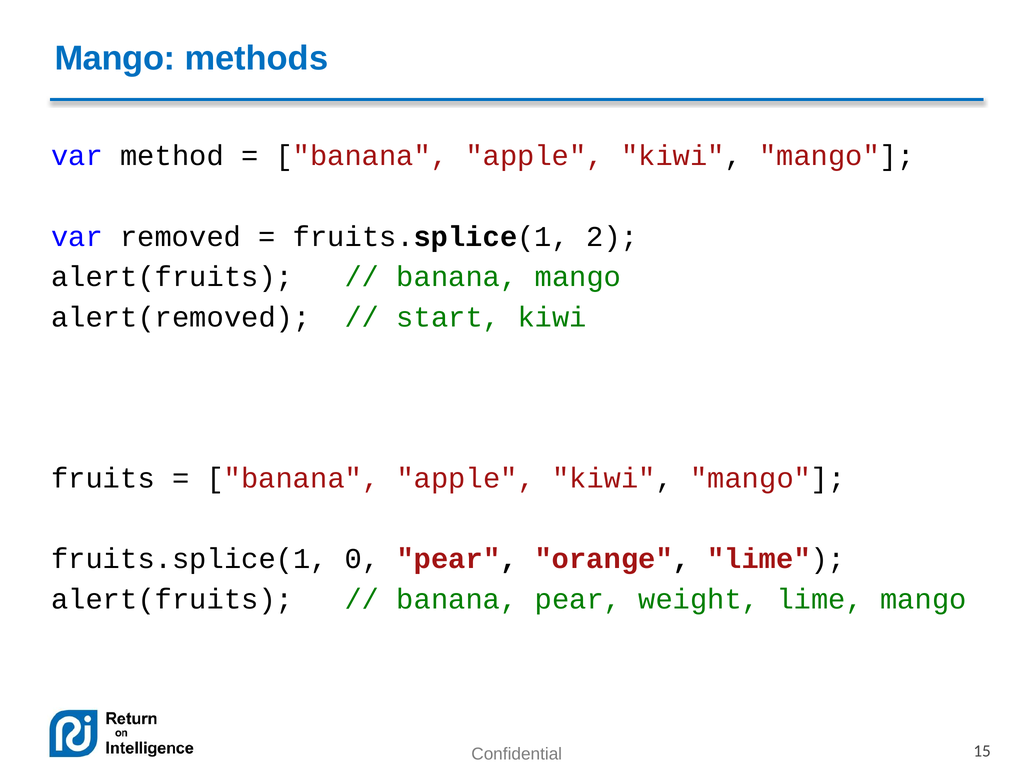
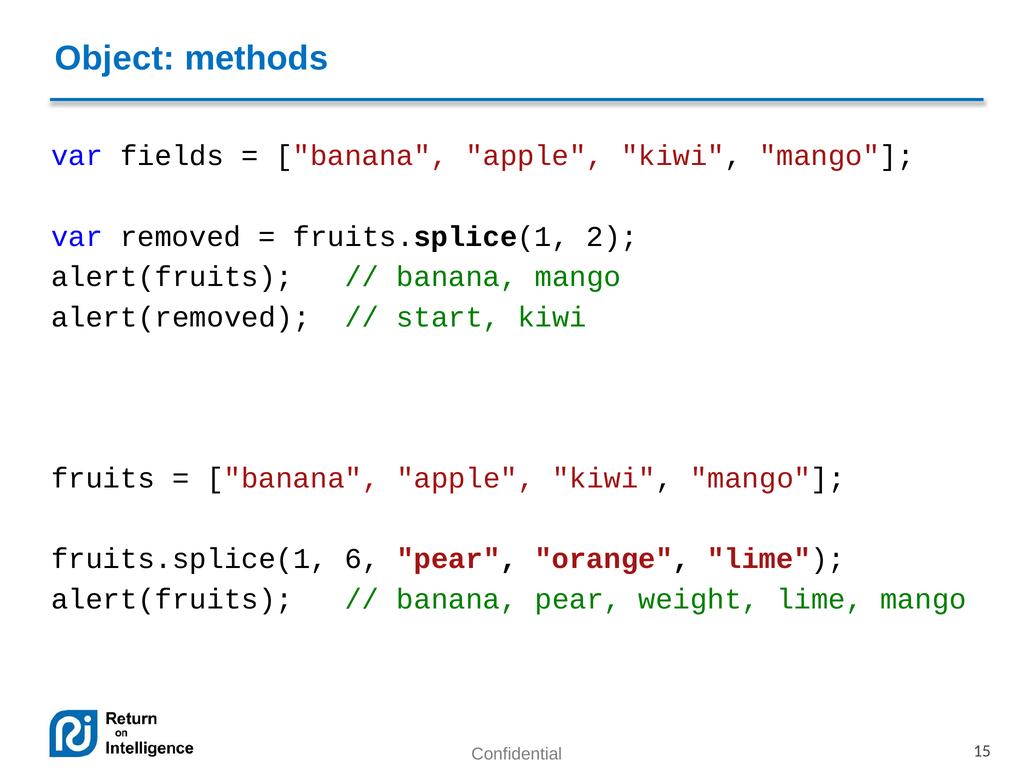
Mango at (115, 58): Mango -> Object
method: method -> fields
0: 0 -> 6
